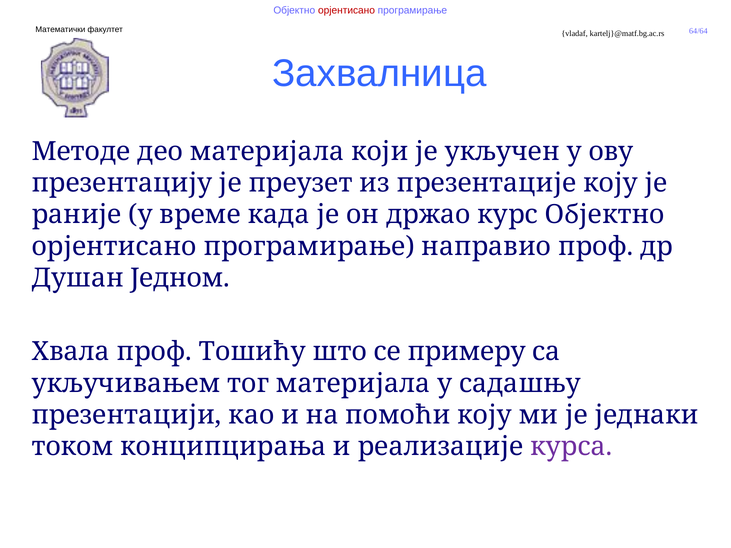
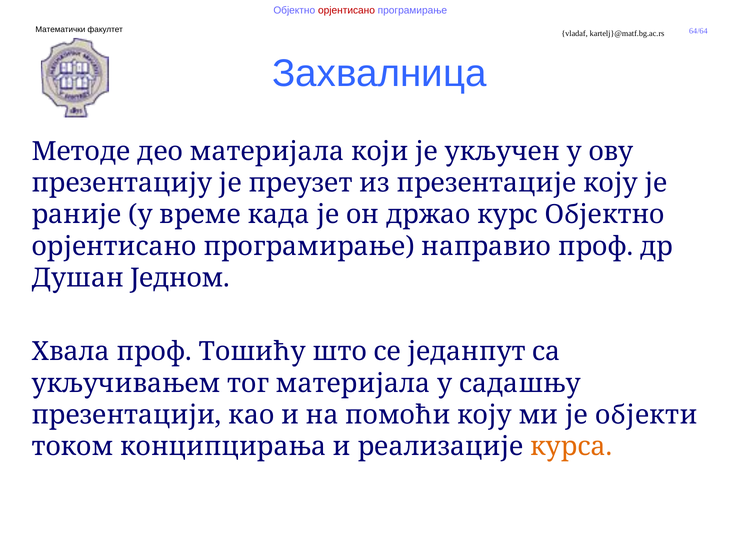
примеру: примеру -> једанпут
једнаки: једнаки -> објекти
курса colour: purple -> orange
